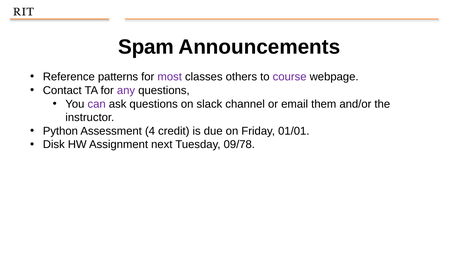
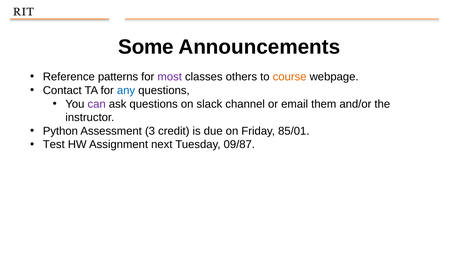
Spam: Spam -> Some
course colour: purple -> orange
any colour: purple -> blue
4: 4 -> 3
01/01: 01/01 -> 85/01
Disk: Disk -> Test
09/78: 09/78 -> 09/87
